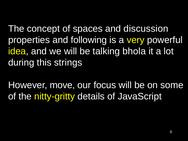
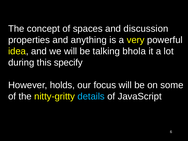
following: following -> anything
strings: strings -> specify
move: move -> holds
details colour: white -> light blue
